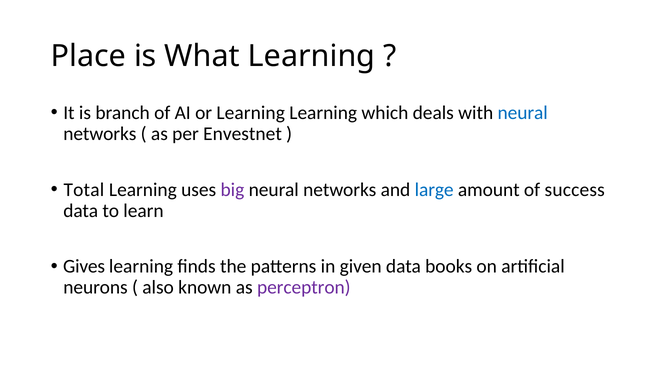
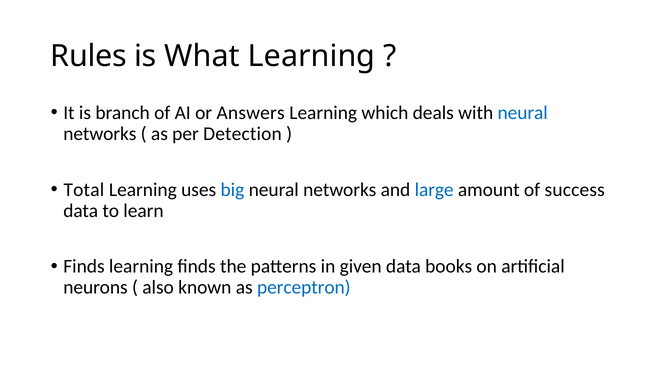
Place: Place -> Rules
or Learning: Learning -> Answers
Envestnet: Envestnet -> Detection
big colour: purple -> blue
Gives at (84, 266): Gives -> Finds
perceptron colour: purple -> blue
